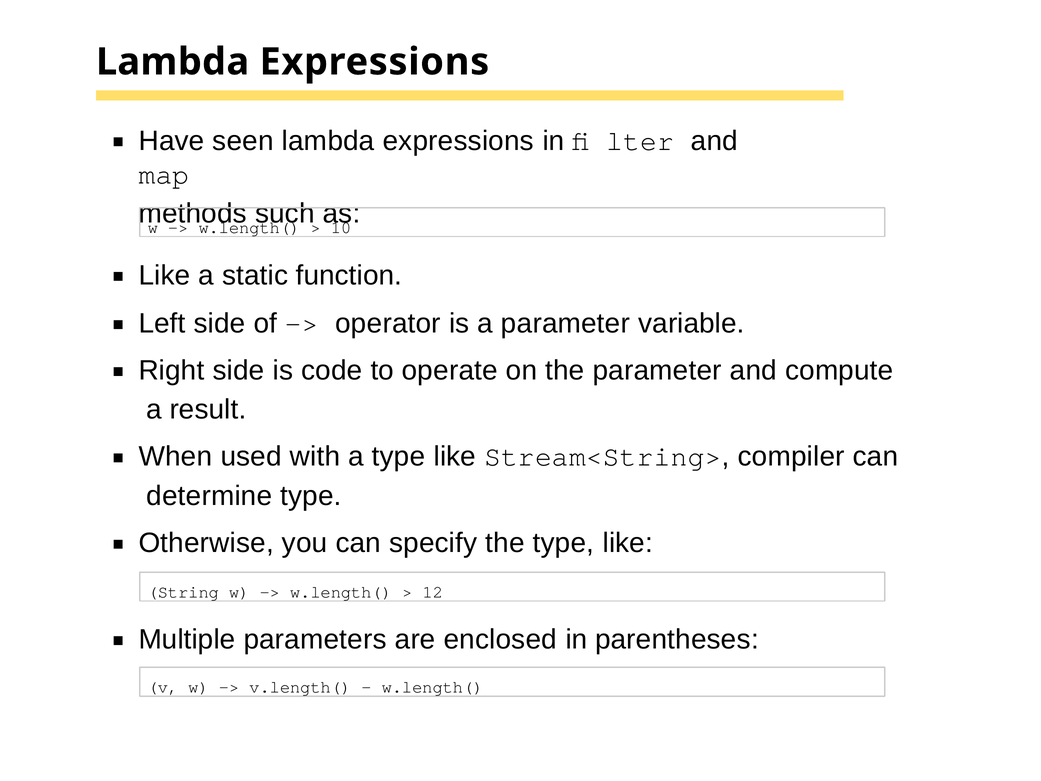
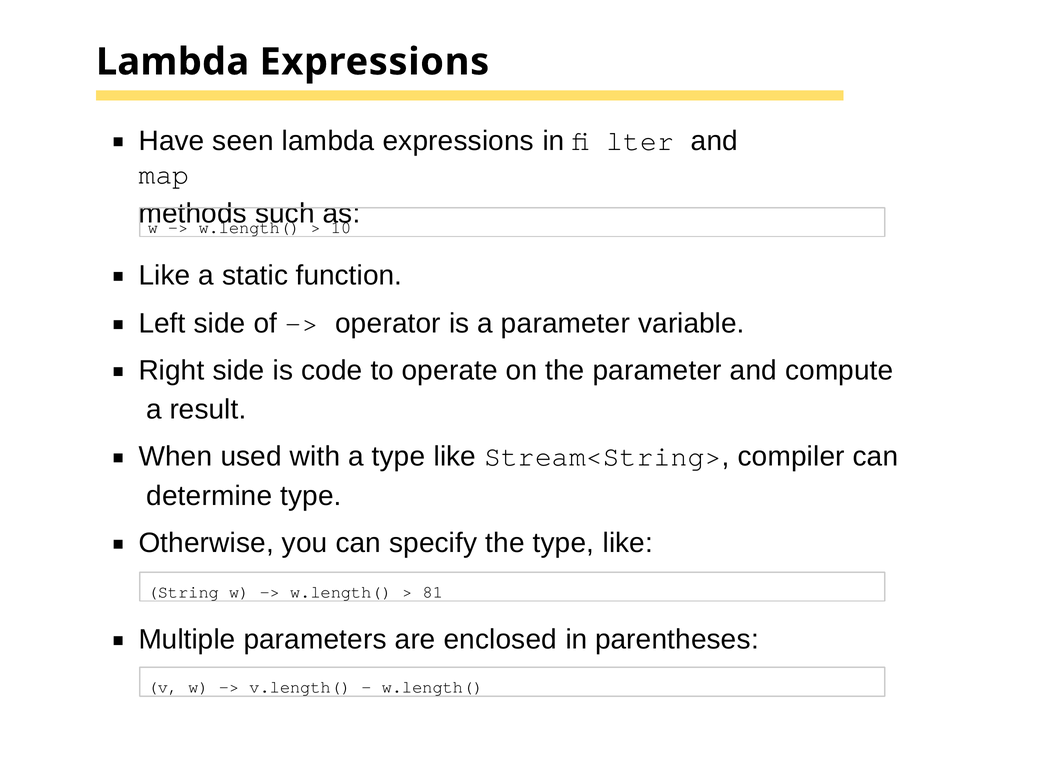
12: 12 -> 81
